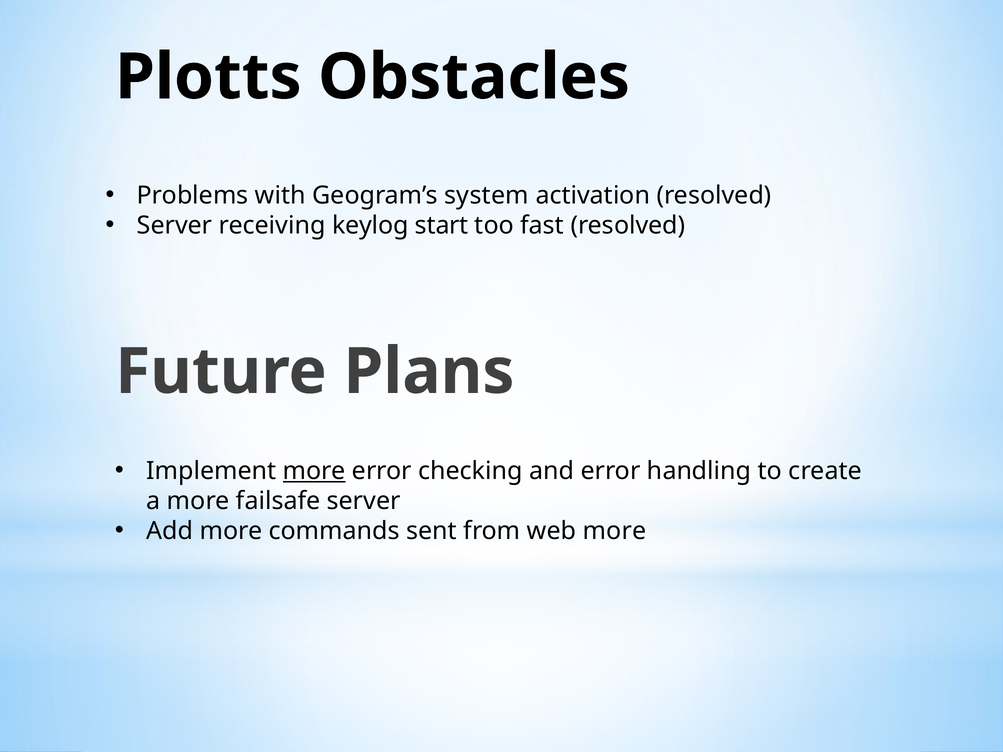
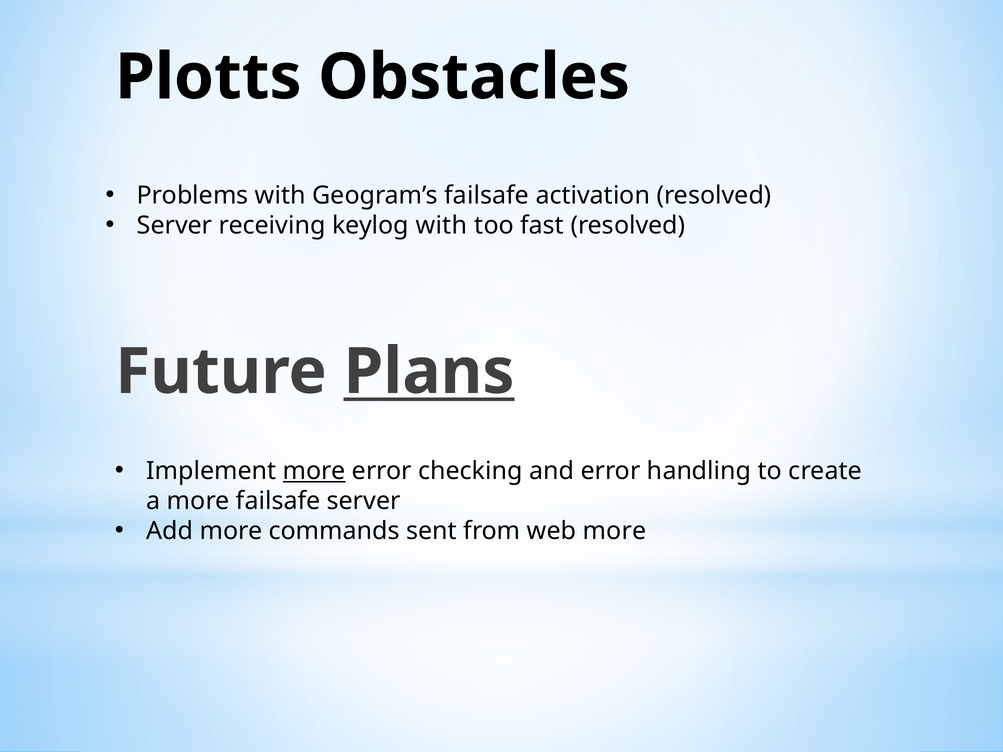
Geogram’s system: system -> failsafe
keylog start: start -> with
Plans underline: none -> present
